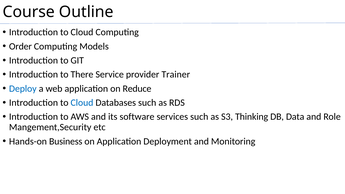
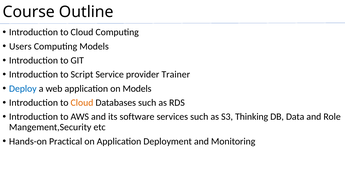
Order: Order -> Users
There: There -> Script
on Reduce: Reduce -> Models
Cloud at (82, 103) colour: blue -> orange
Business: Business -> Practical
